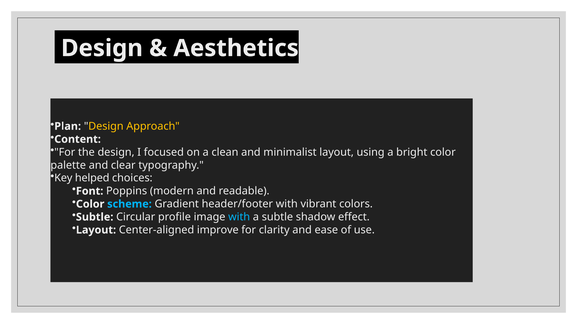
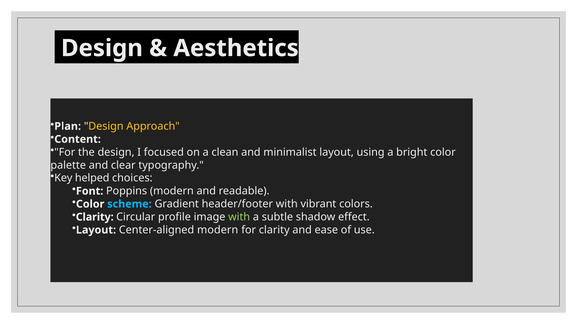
Subtle at (95, 217): Subtle -> Clarity
with at (239, 217) colour: light blue -> light green
Center-aligned improve: improve -> modern
